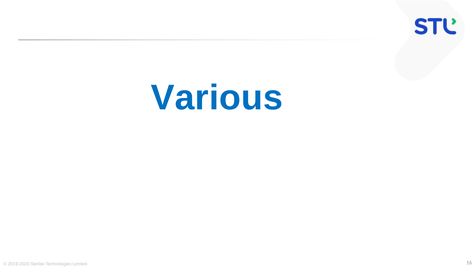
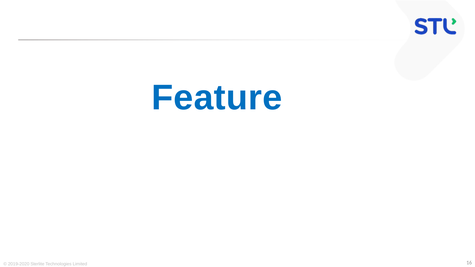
Various: Various -> Feature
